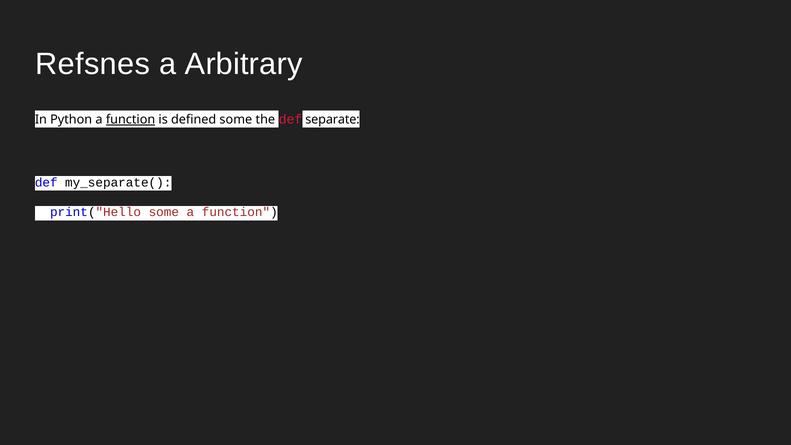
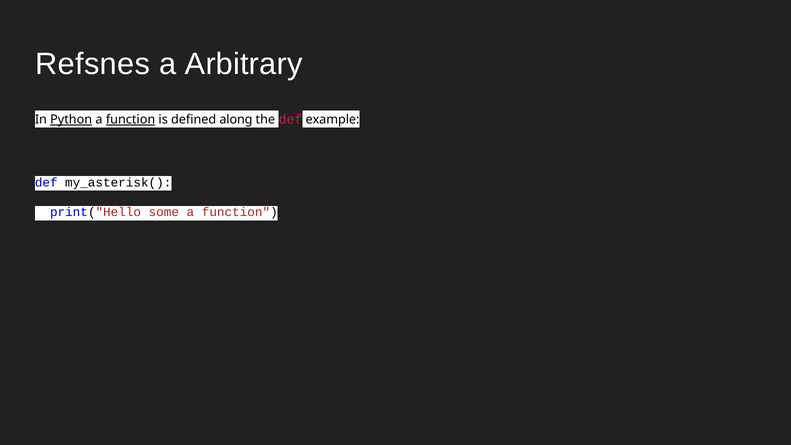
Python underline: none -> present
defined some: some -> along
separate: separate -> example
my_separate(: my_separate( -> my_asterisk(
